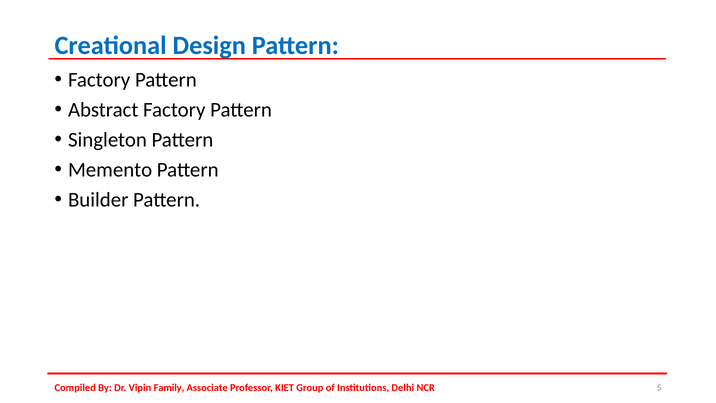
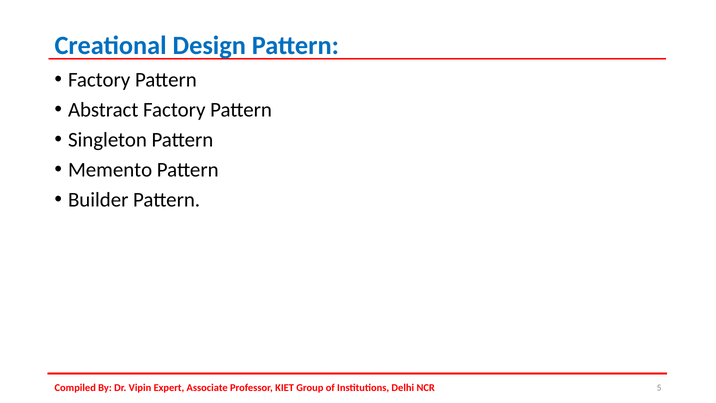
Family: Family -> Expert
